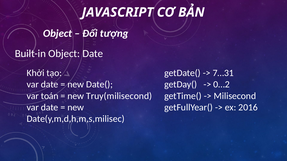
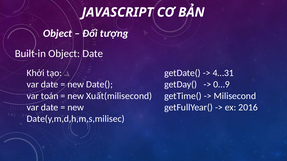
7…31: 7…31 -> 4…31
0…2: 0…2 -> 0…9
Truy(milisecond: Truy(milisecond -> Xuất(milisecond
